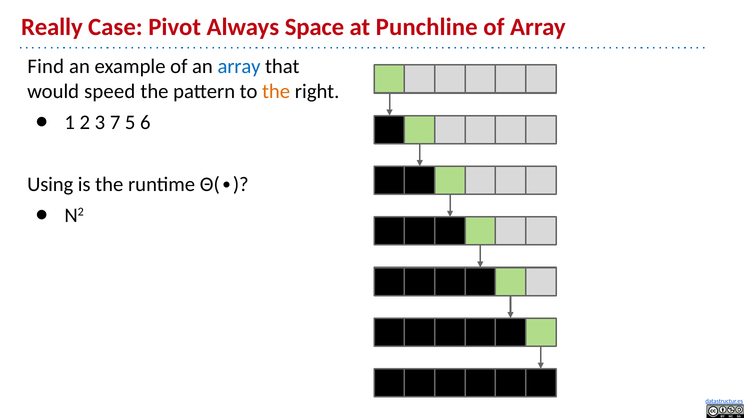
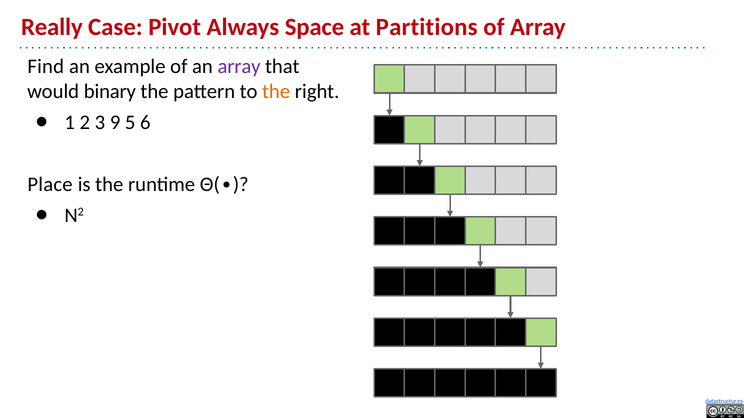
Punchline: Punchline -> Partitions
array at (239, 67) colour: blue -> purple
speed: speed -> binary
7: 7 -> 9
Using: Using -> Place
